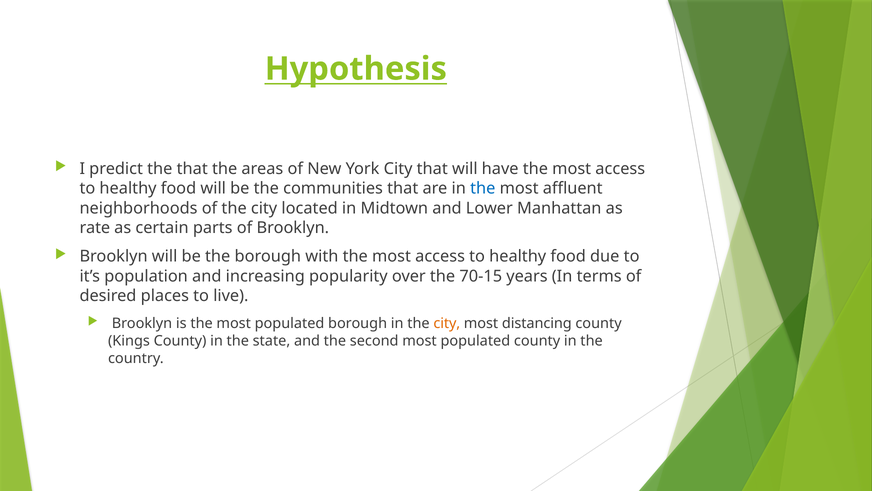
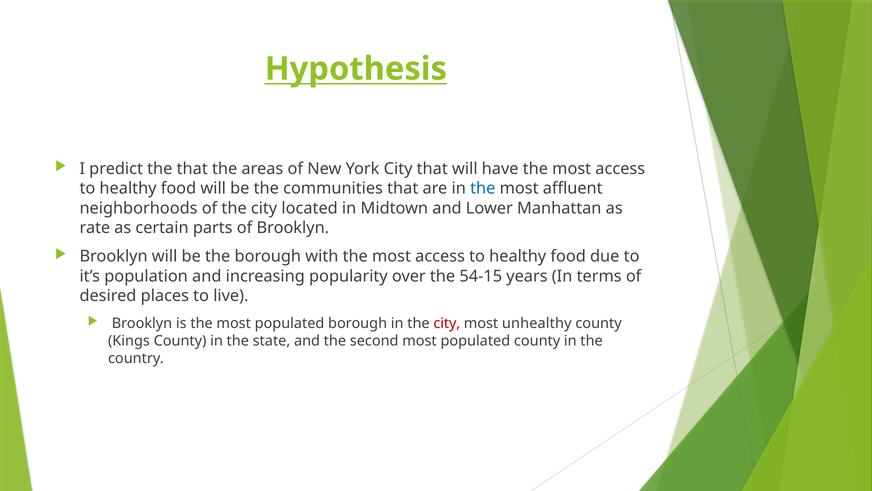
70-15: 70-15 -> 54-15
city at (447, 323) colour: orange -> red
distancing: distancing -> unhealthy
